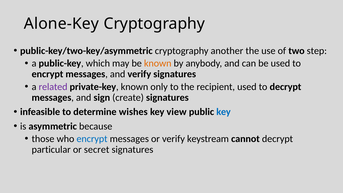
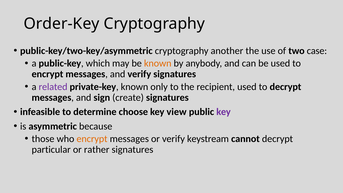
Alone-Key: Alone-Key -> Order-Key
step: step -> case
wishes: wishes -> choose
key at (224, 112) colour: blue -> purple
encrypt at (92, 139) colour: blue -> orange
secret: secret -> rather
